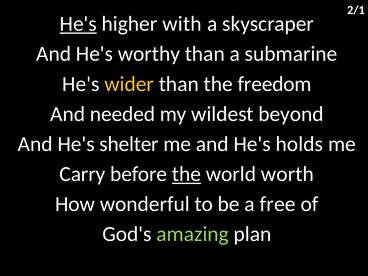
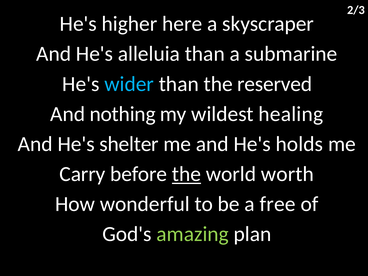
2/1: 2/1 -> 2/3
He's at (78, 24) underline: present -> none
with: with -> here
worthy: worthy -> alleluia
wider colour: yellow -> light blue
freedom: freedom -> reserved
needed: needed -> nothing
beyond: beyond -> healing
